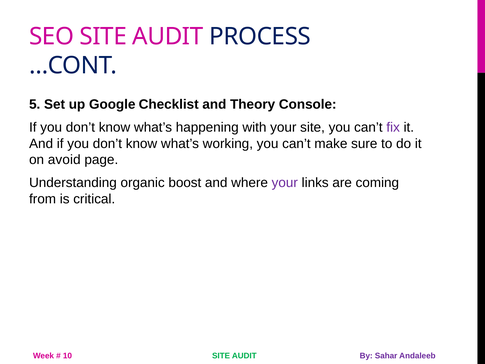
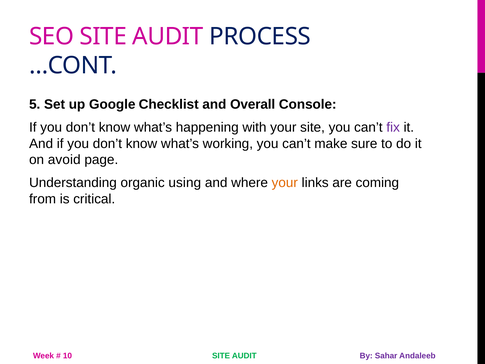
Theory: Theory -> Overall
boost: boost -> using
your at (285, 183) colour: purple -> orange
